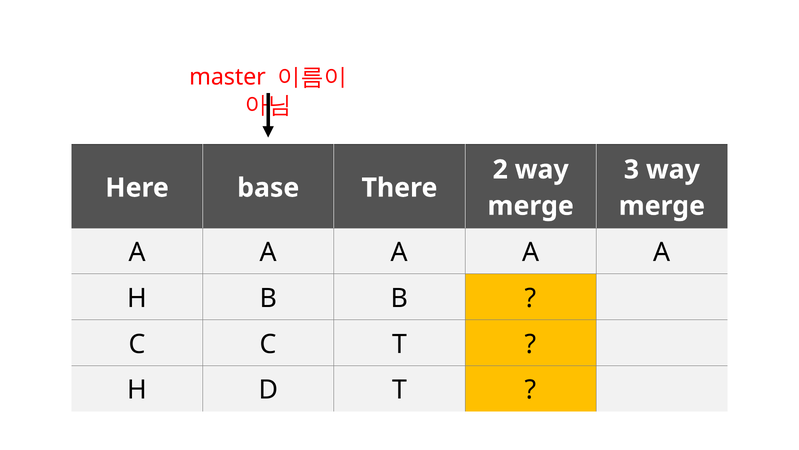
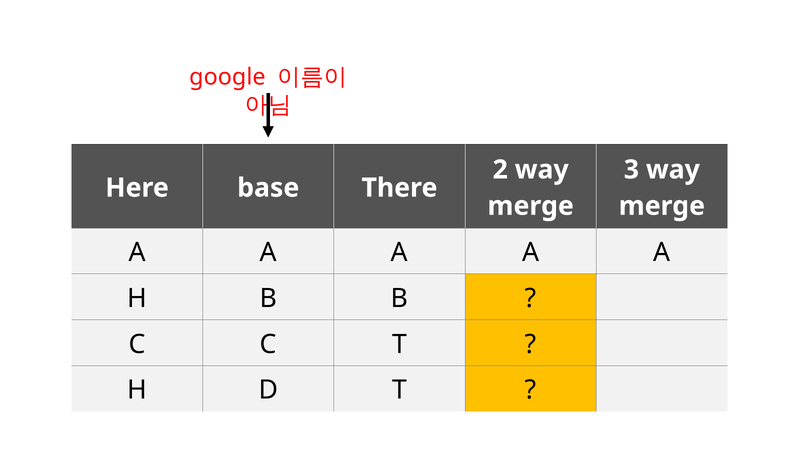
master: master -> google
